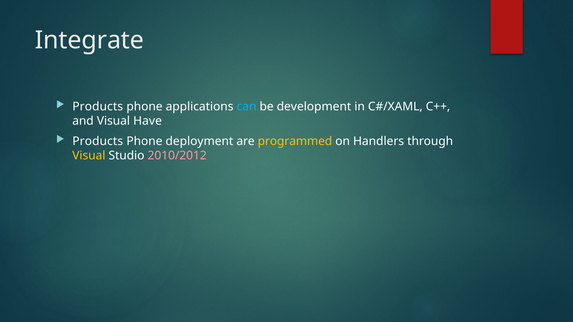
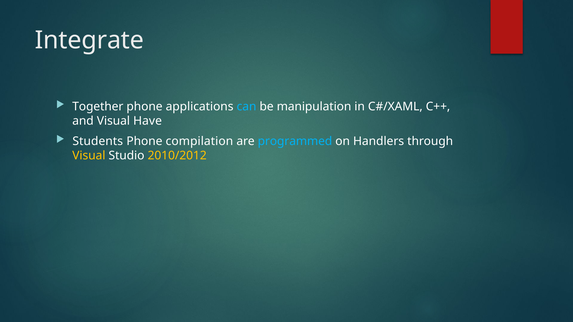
Products at (98, 107): Products -> Together
development: development -> manipulation
Products at (98, 141): Products -> Students
deployment: deployment -> compilation
programmed colour: yellow -> light blue
2010/2012 colour: pink -> yellow
